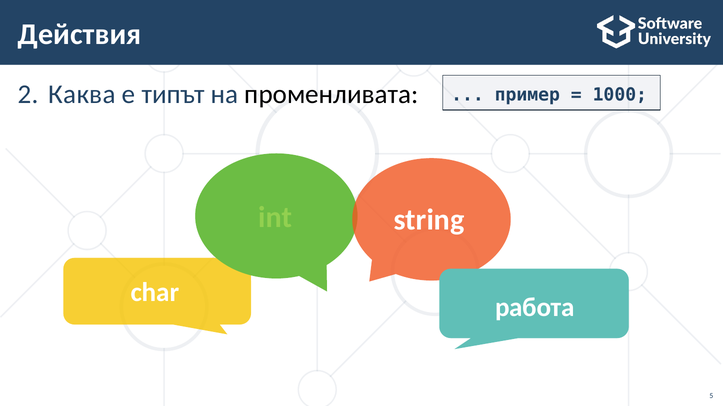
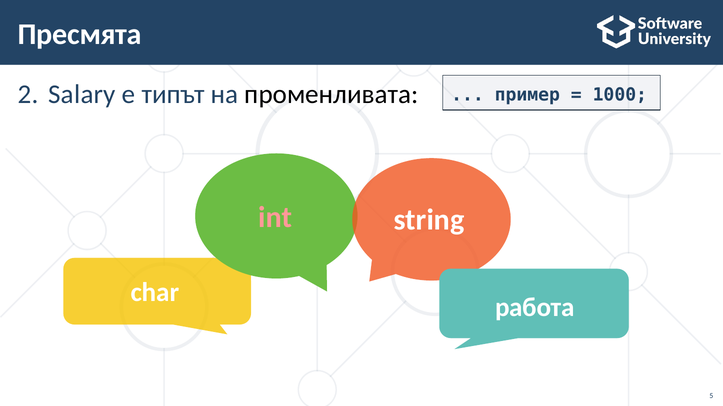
Действия: Действия -> Пресмята
Каква: Каква -> Salary
int colour: light green -> pink
